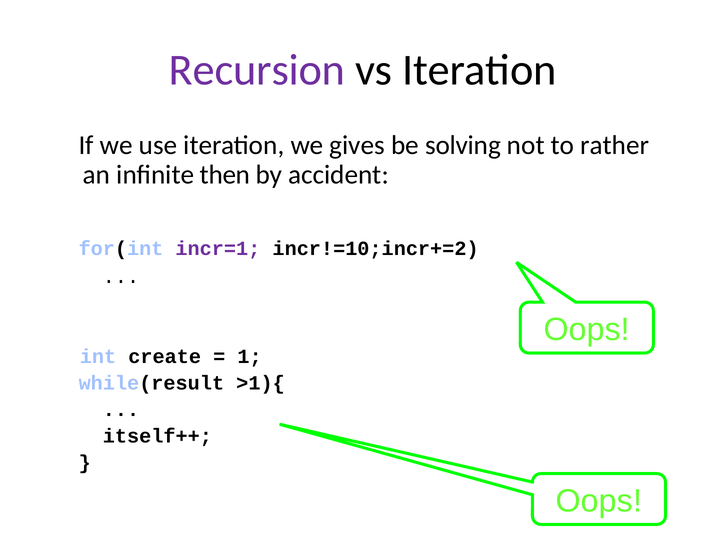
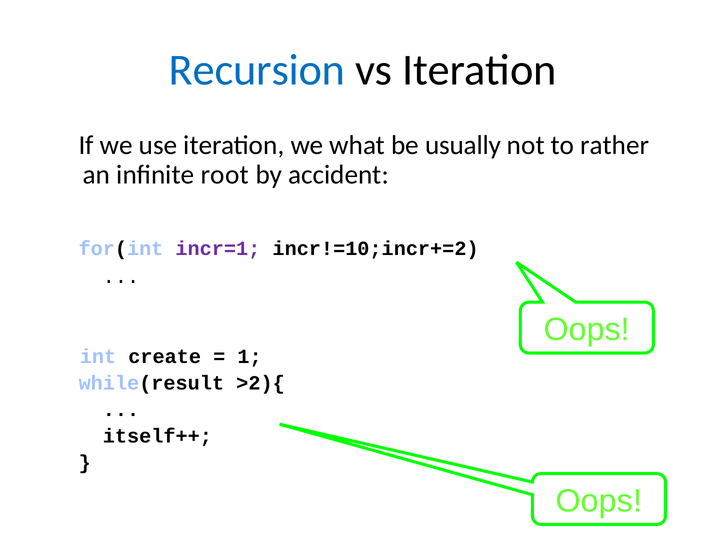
Recursion colour: purple -> blue
gives: gives -> what
solving: solving -> usually
then: then -> root
>1){: >1){ -> >2){
